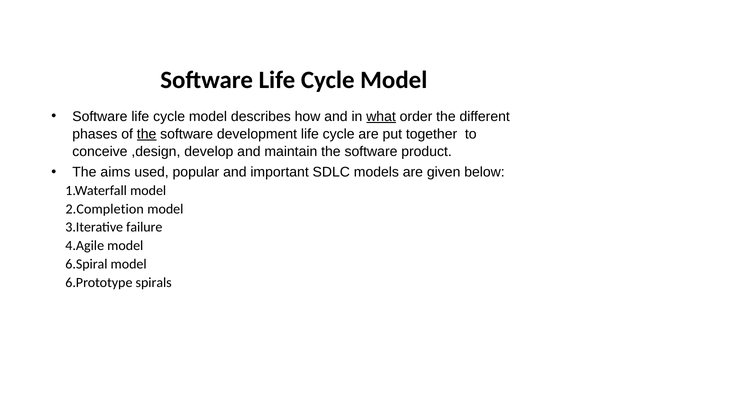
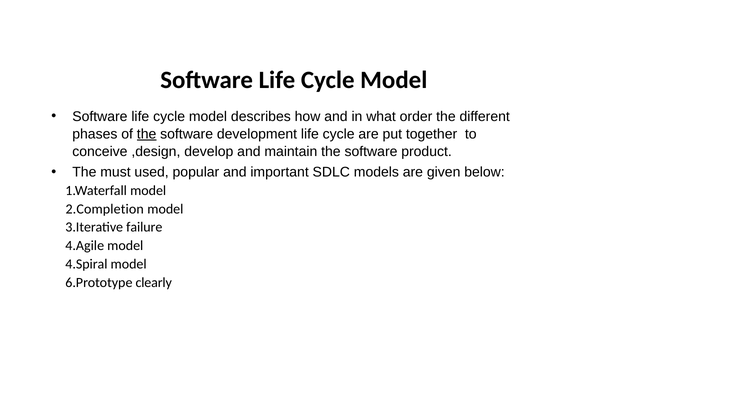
what underline: present -> none
aims: aims -> must
6.Spiral: 6.Spiral -> 4.Spiral
spirals: spirals -> clearly
